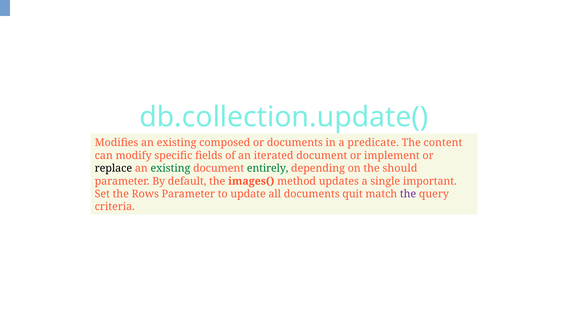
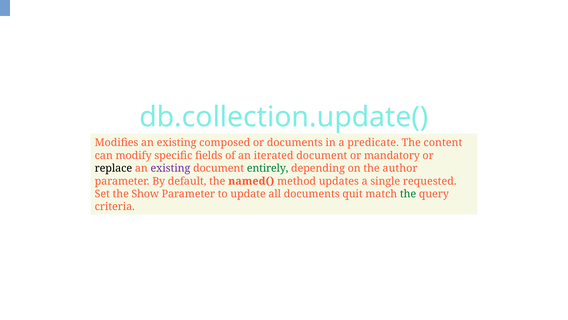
implement: implement -> mandatory
existing at (170, 168) colour: green -> purple
should: should -> author
images(: images( -> named(
important: important -> requested
Rows: Rows -> Show
the at (408, 194) colour: purple -> green
